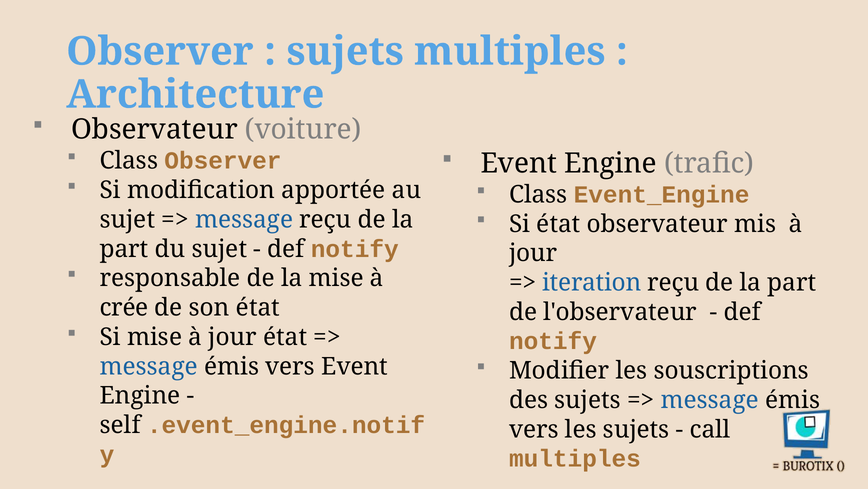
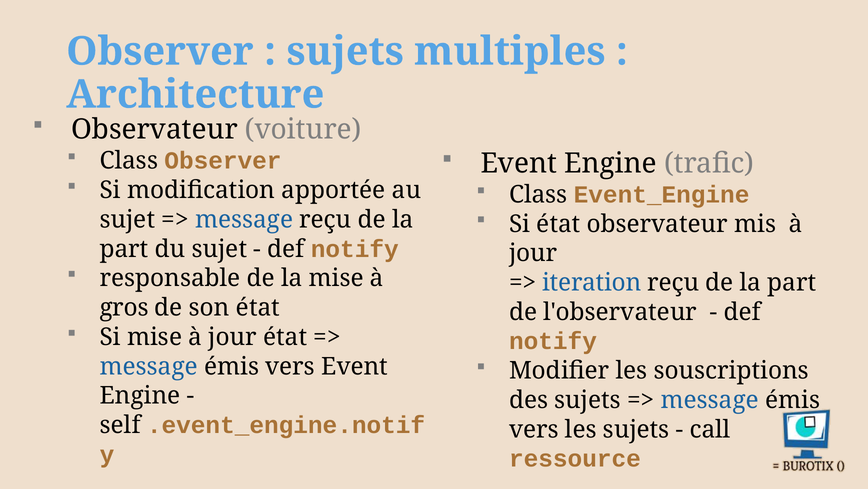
crée: crée -> gros
multiples at (575, 458): multiples -> ressource
